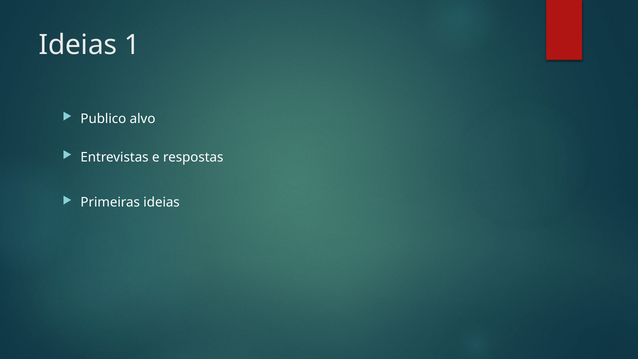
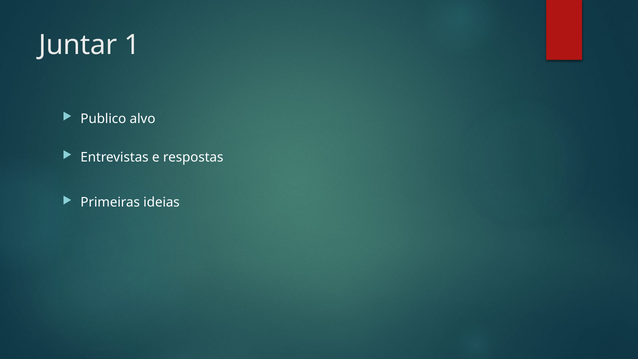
Ideias at (78, 45): Ideias -> Juntar
